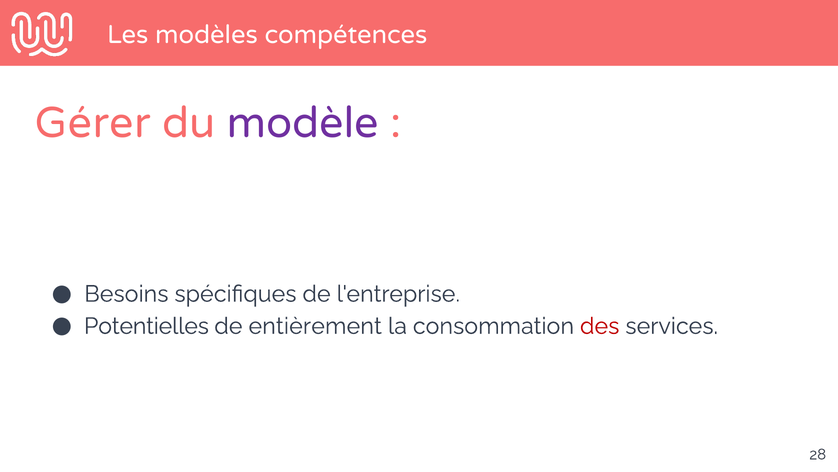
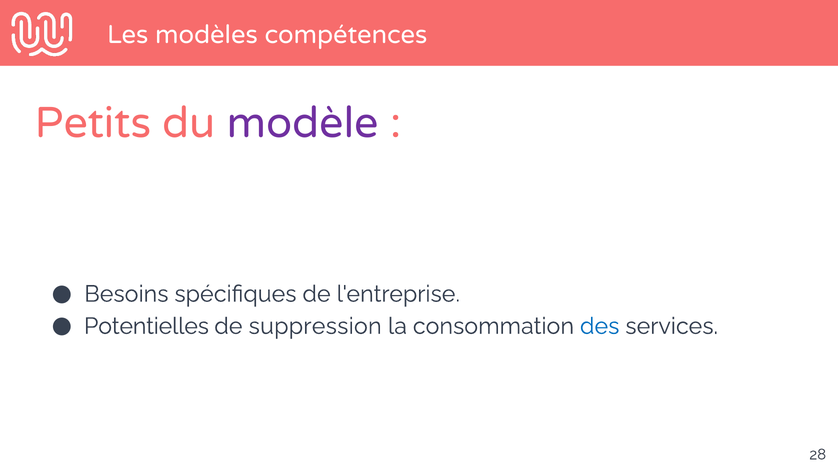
Gérer: Gérer -> Petits
entièrement: entièrement -> suppression
des colour: red -> blue
